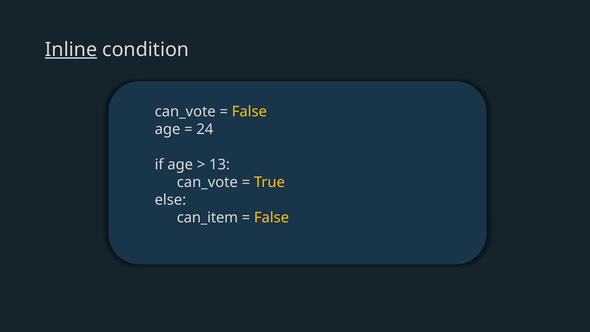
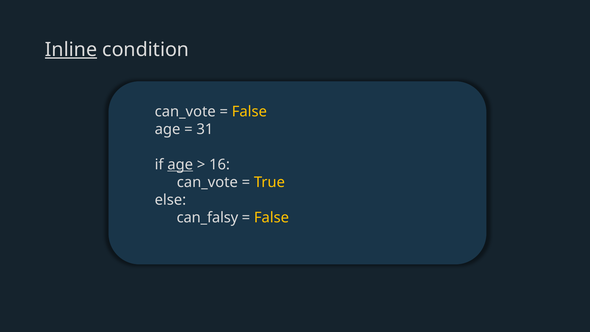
24: 24 -> 31
age at (180, 165) underline: none -> present
13: 13 -> 16
can_item: can_item -> can_falsy
